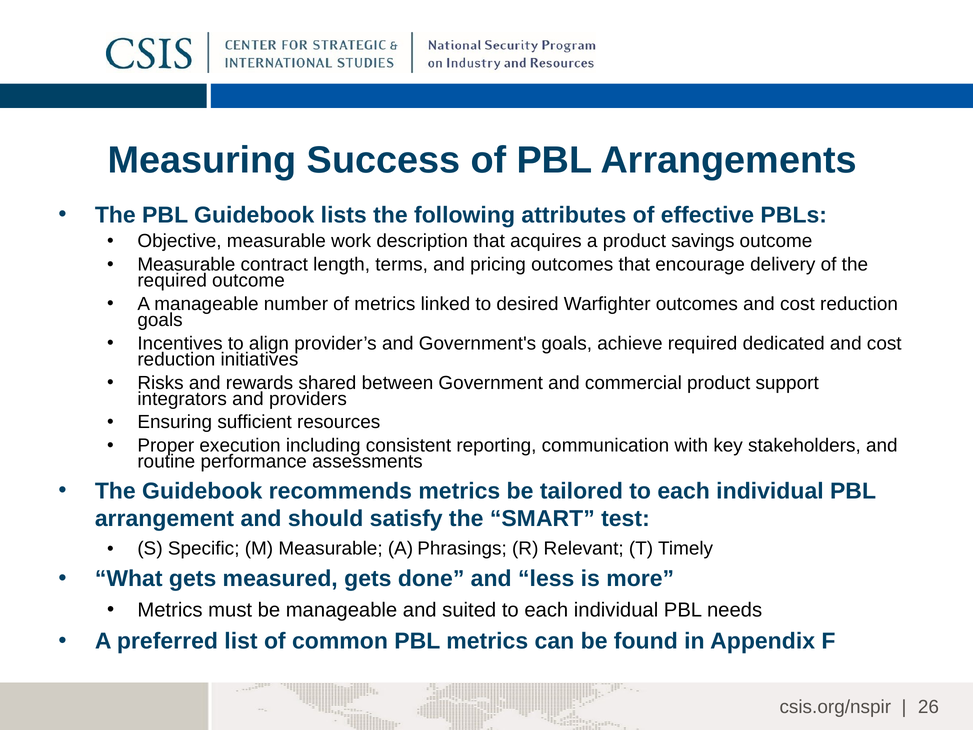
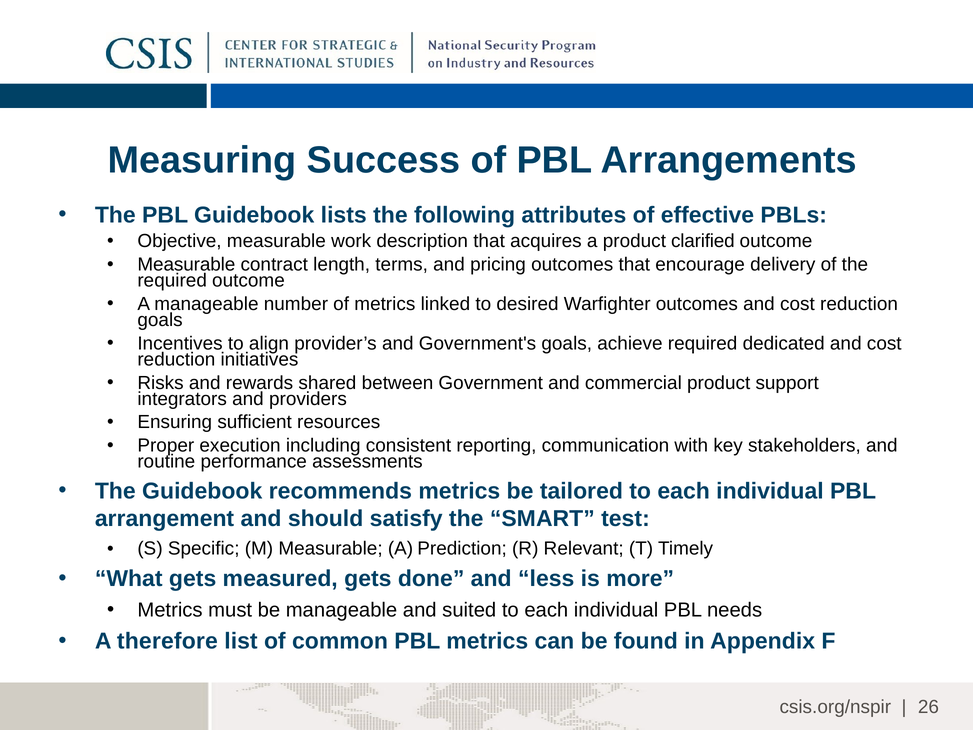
savings: savings -> clarified
Phrasings: Phrasings -> Prediction
preferred: preferred -> therefore
